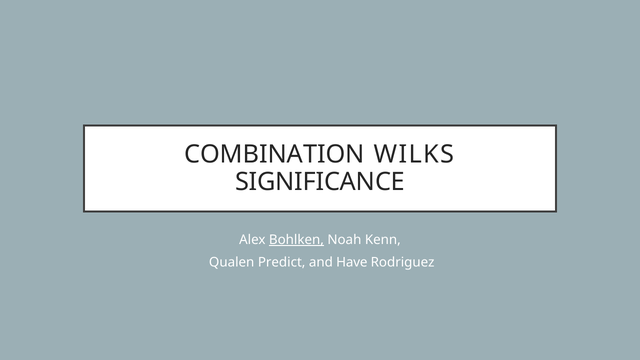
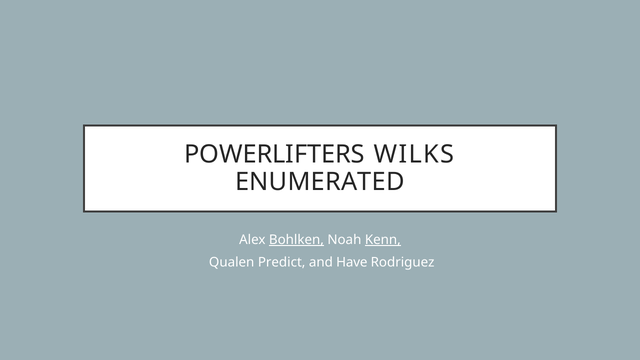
COMBINATION: COMBINATION -> POWERLIFTERS
SIGNIFICANCE: SIGNIFICANCE -> ENUMERATED
Kenn underline: none -> present
